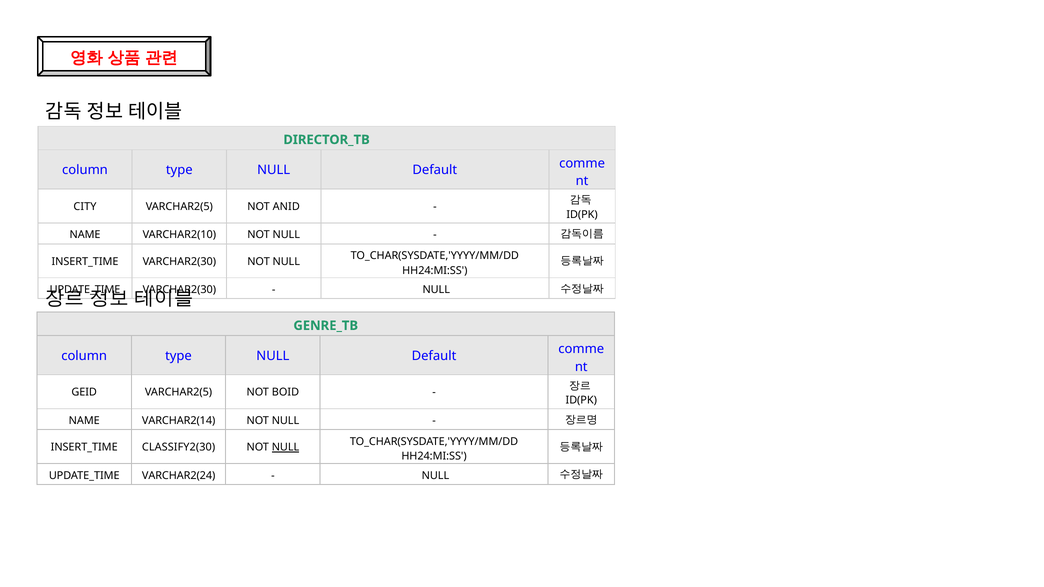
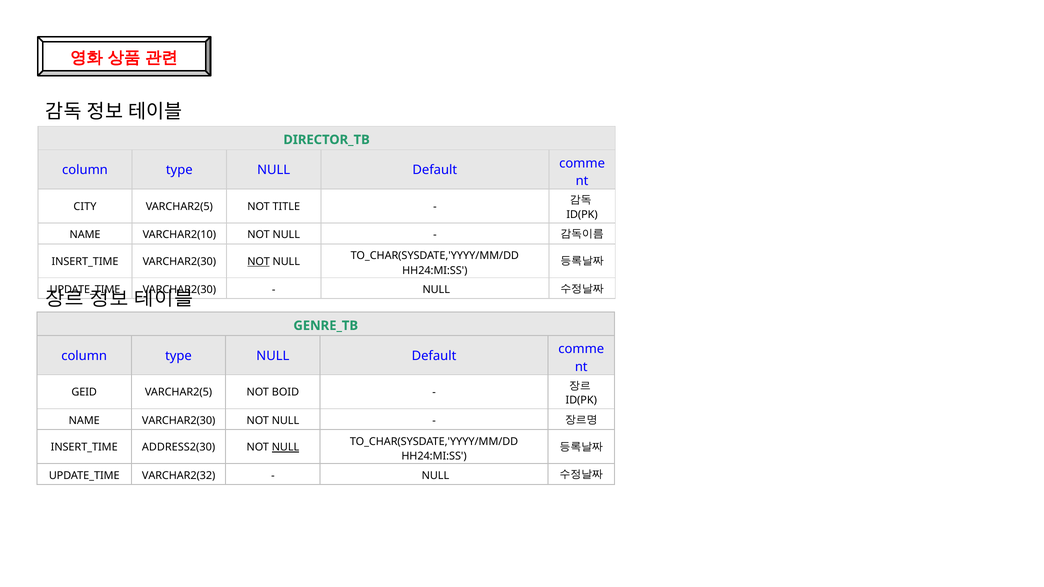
ANID: ANID -> TITLE
NOT at (259, 262) underline: none -> present
NAME VARCHAR2(14: VARCHAR2(14 -> VARCHAR2(30
CLASSIFY2(30: CLASSIFY2(30 -> ADDRESS2(30
VARCHAR2(24: VARCHAR2(24 -> VARCHAR2(32
